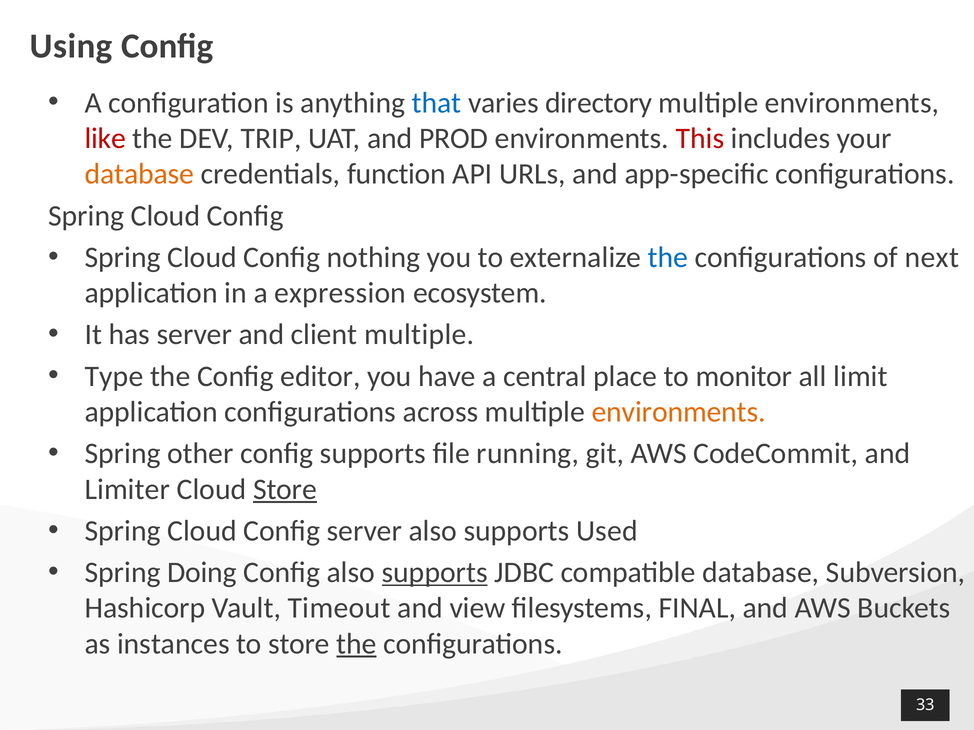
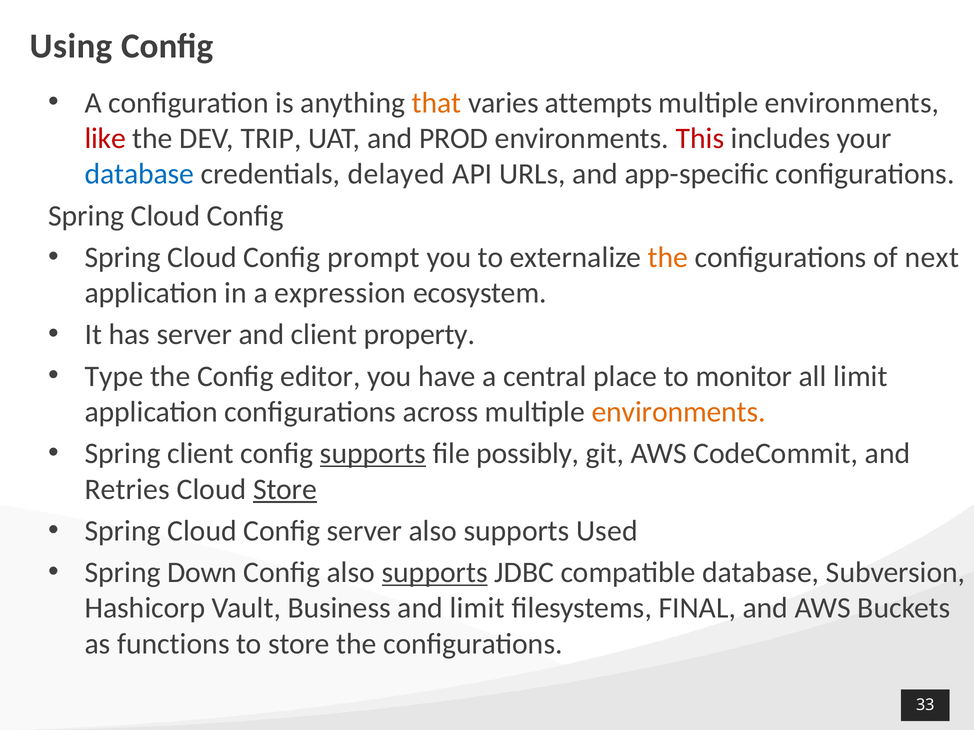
that colour: blue -> orange
directory: directory -> attempts
database at (139, 174) colour: orange -> blue
function: function -> delayed
nothing: nothing -> prompt
the at (668, 258) colour: blue -> orange
client multiple: multiple -> property
Spring other: other -> client
supports at (373, 454) underline: none -> present
running: running -> possibly
Limiter: Limiter -> Retries
Doing: Doing -> Down
Timeout: Timeout -> Business
and view: view -> limit
instances: instances -> functions
the at (356, 644) underline: present -> none
